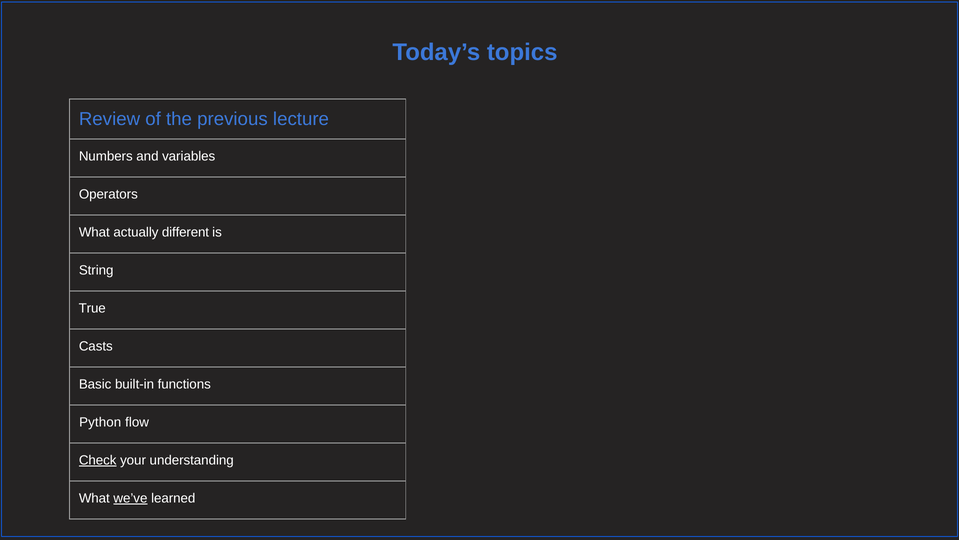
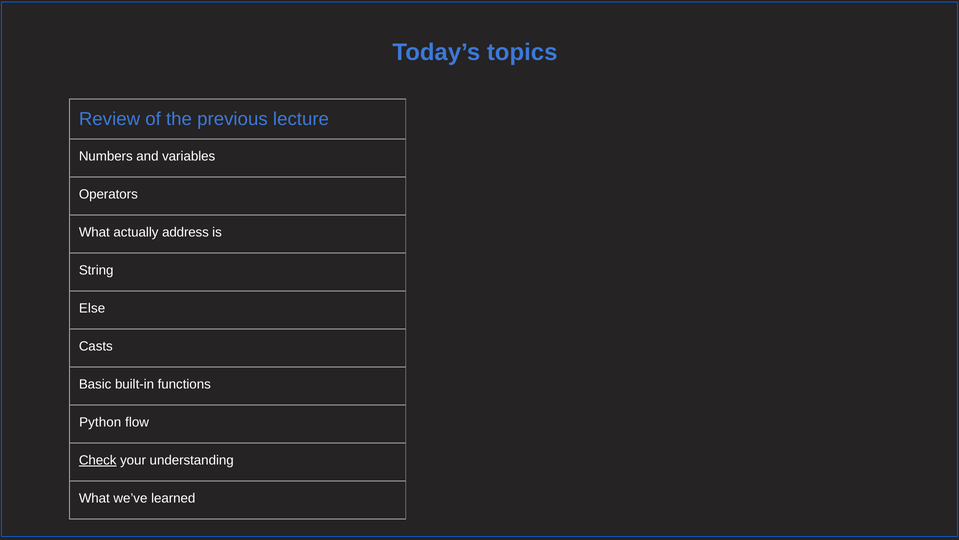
different: different -> address
True: True -> Else
we’ve underline: present -> none
